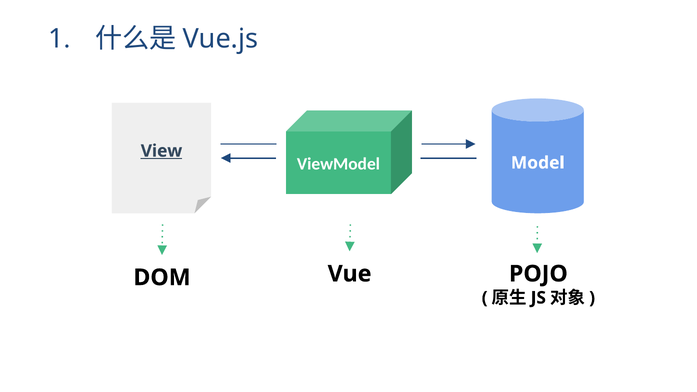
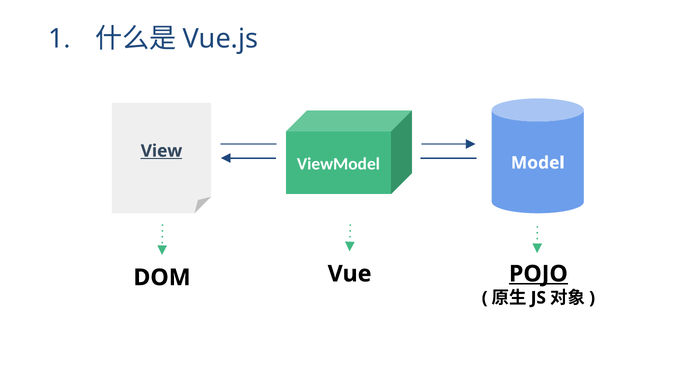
POJO underline: none -> present
